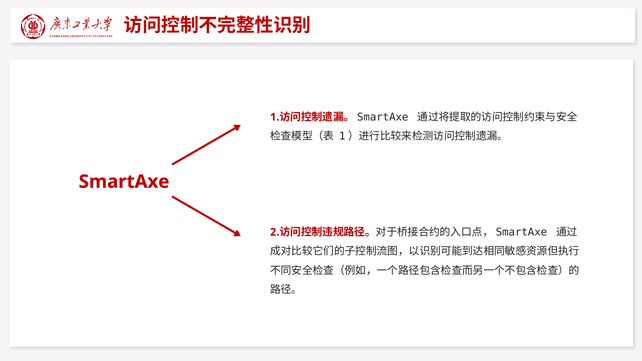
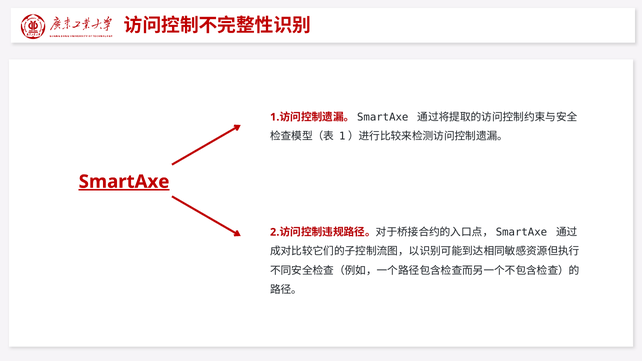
SmartAxe underline: none -> present
